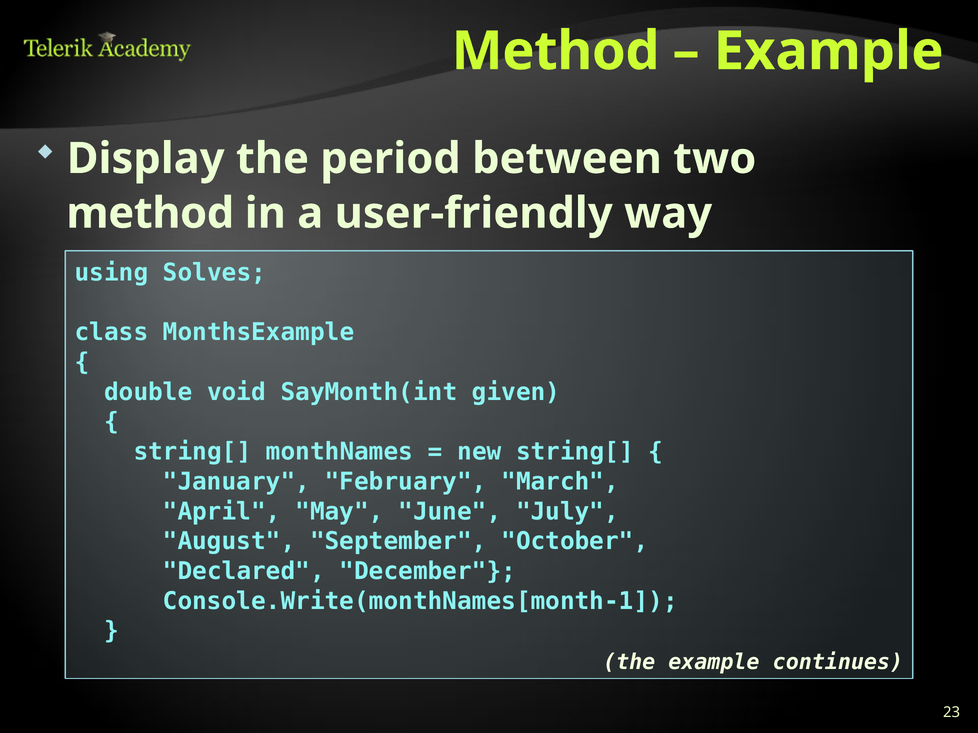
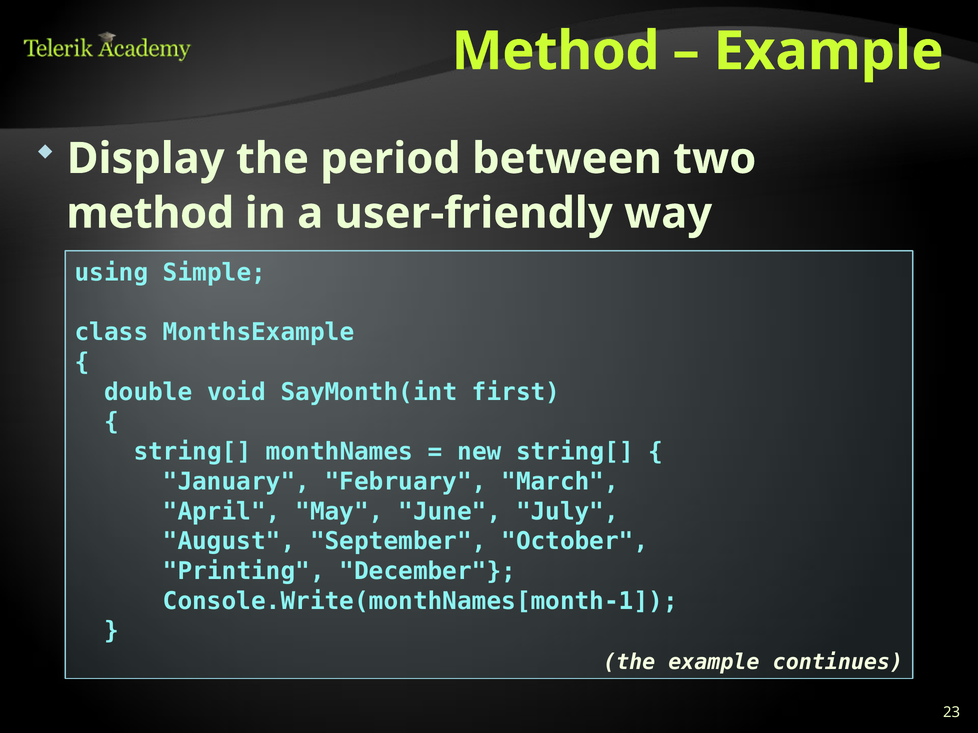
Solves: Solves -> Simple
given: given -> first
Declared: Declared -> Printing
